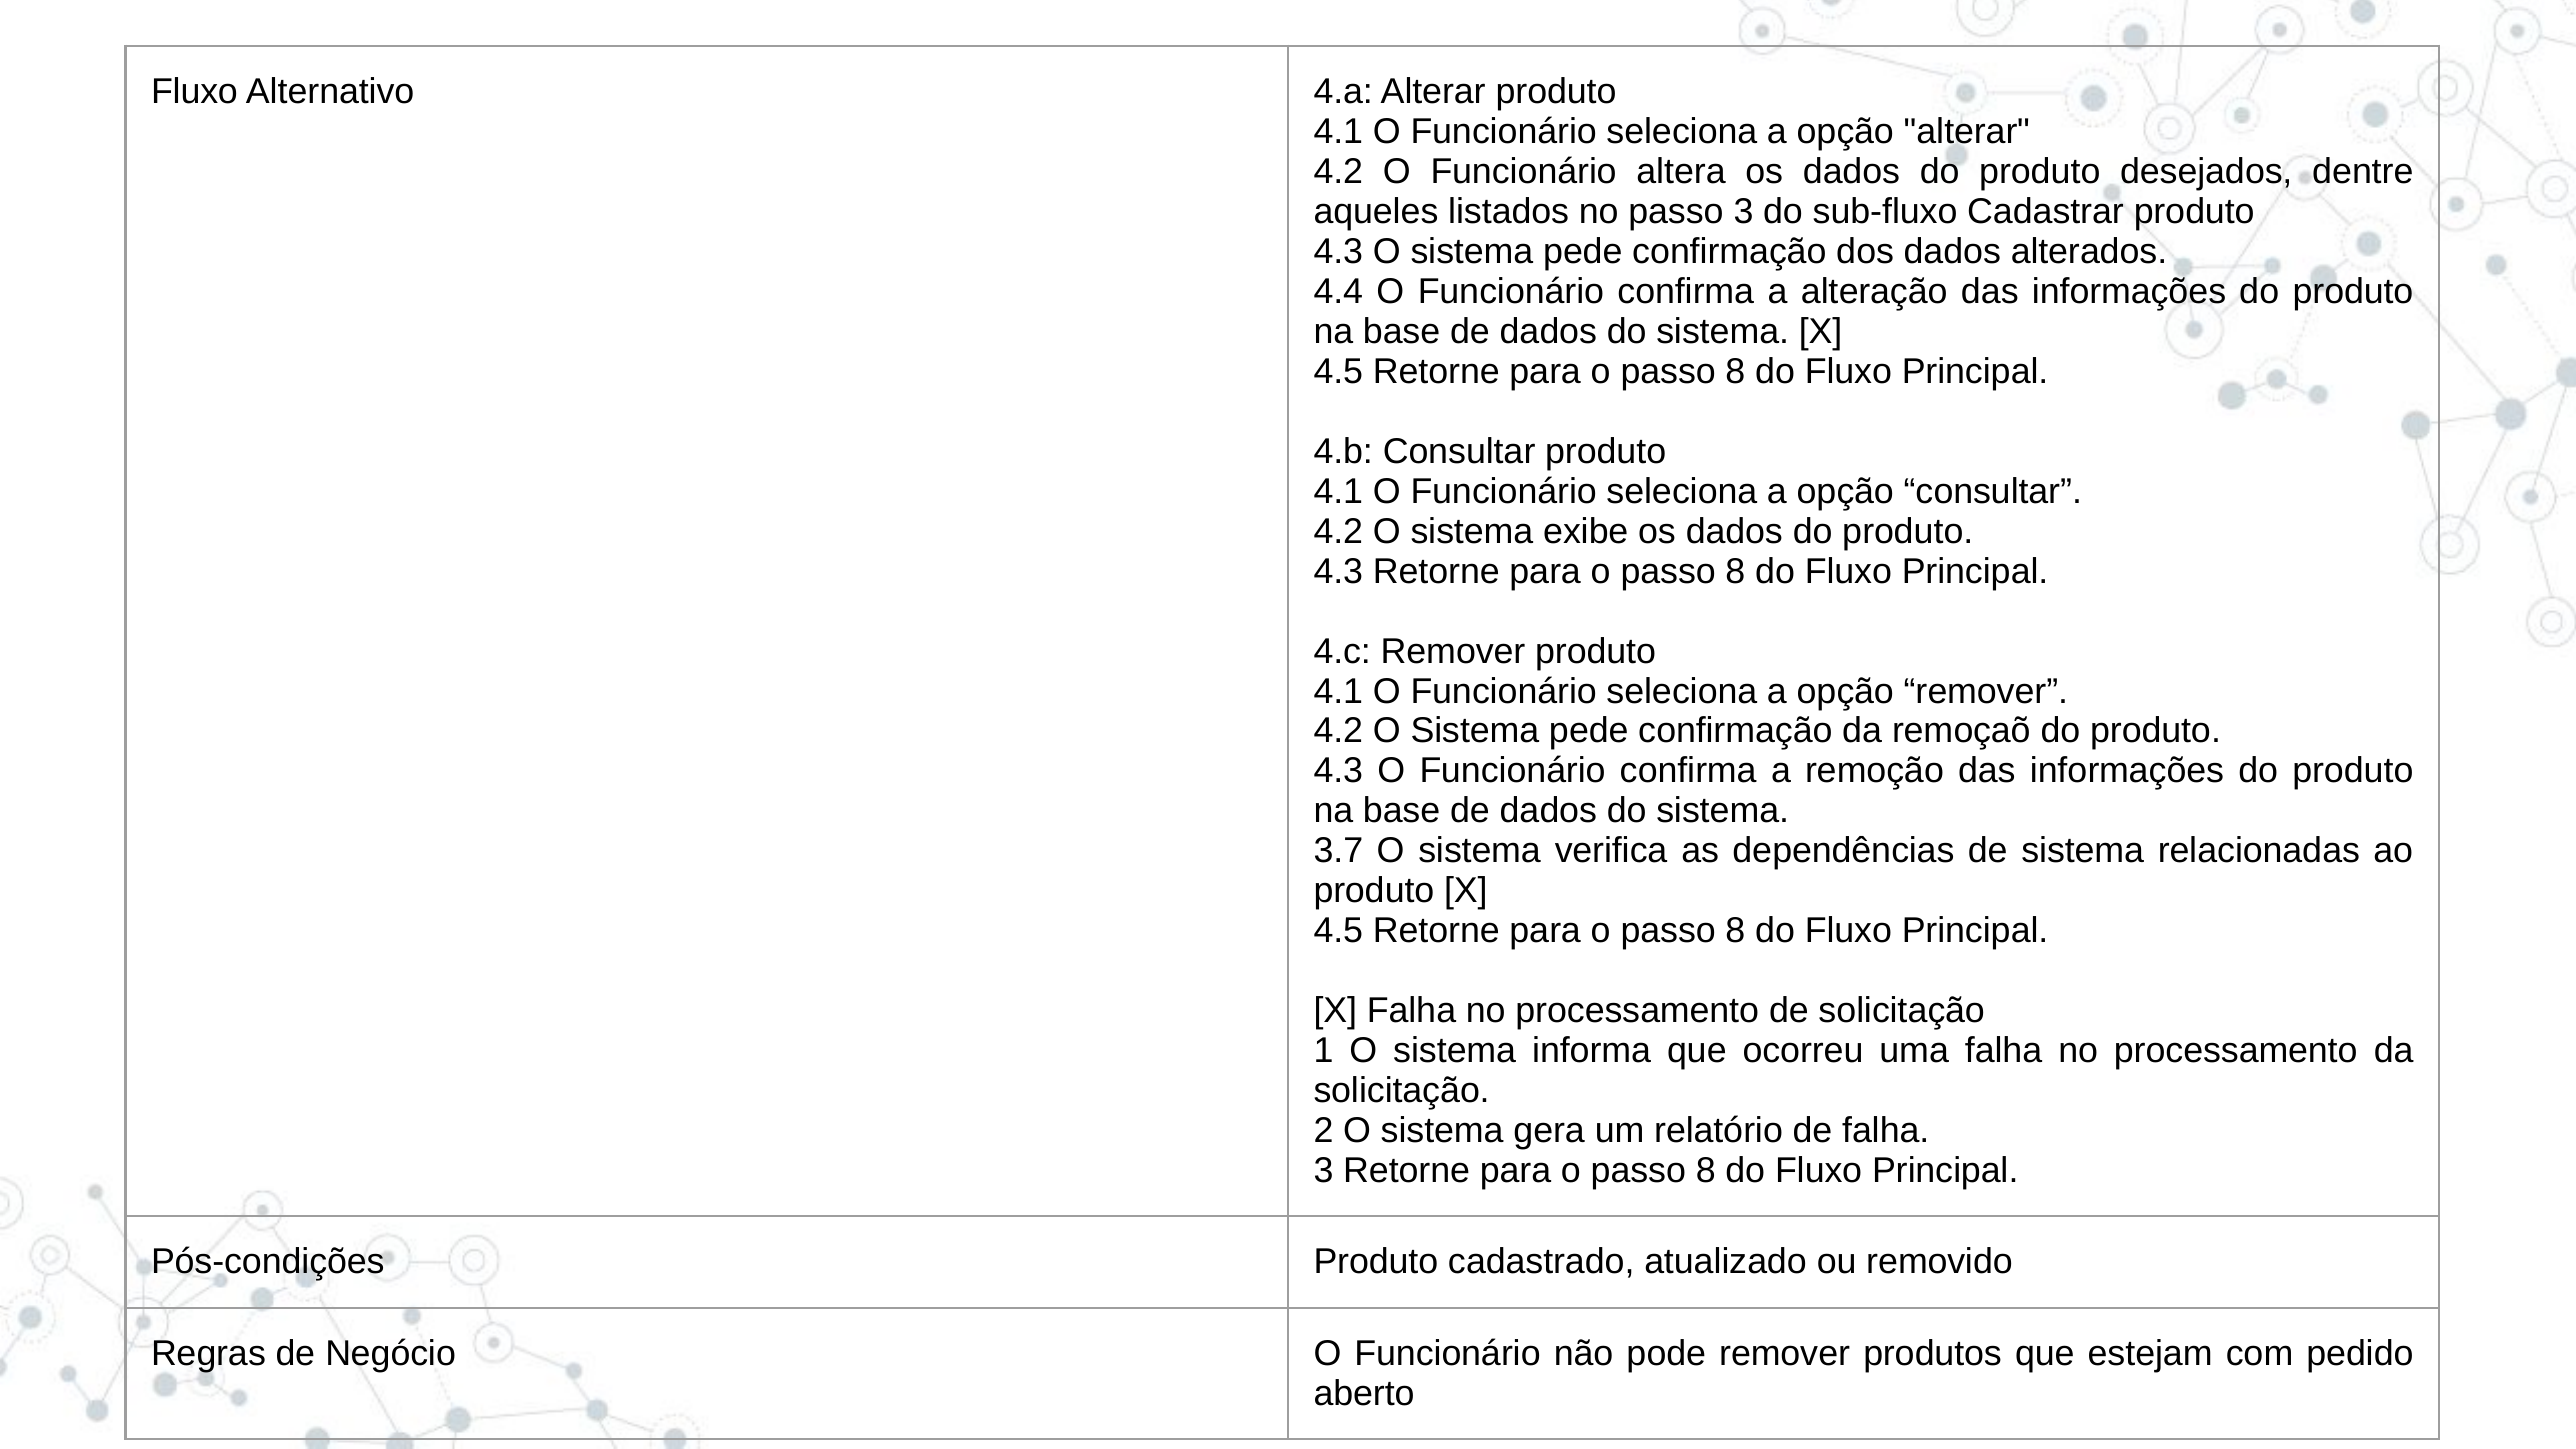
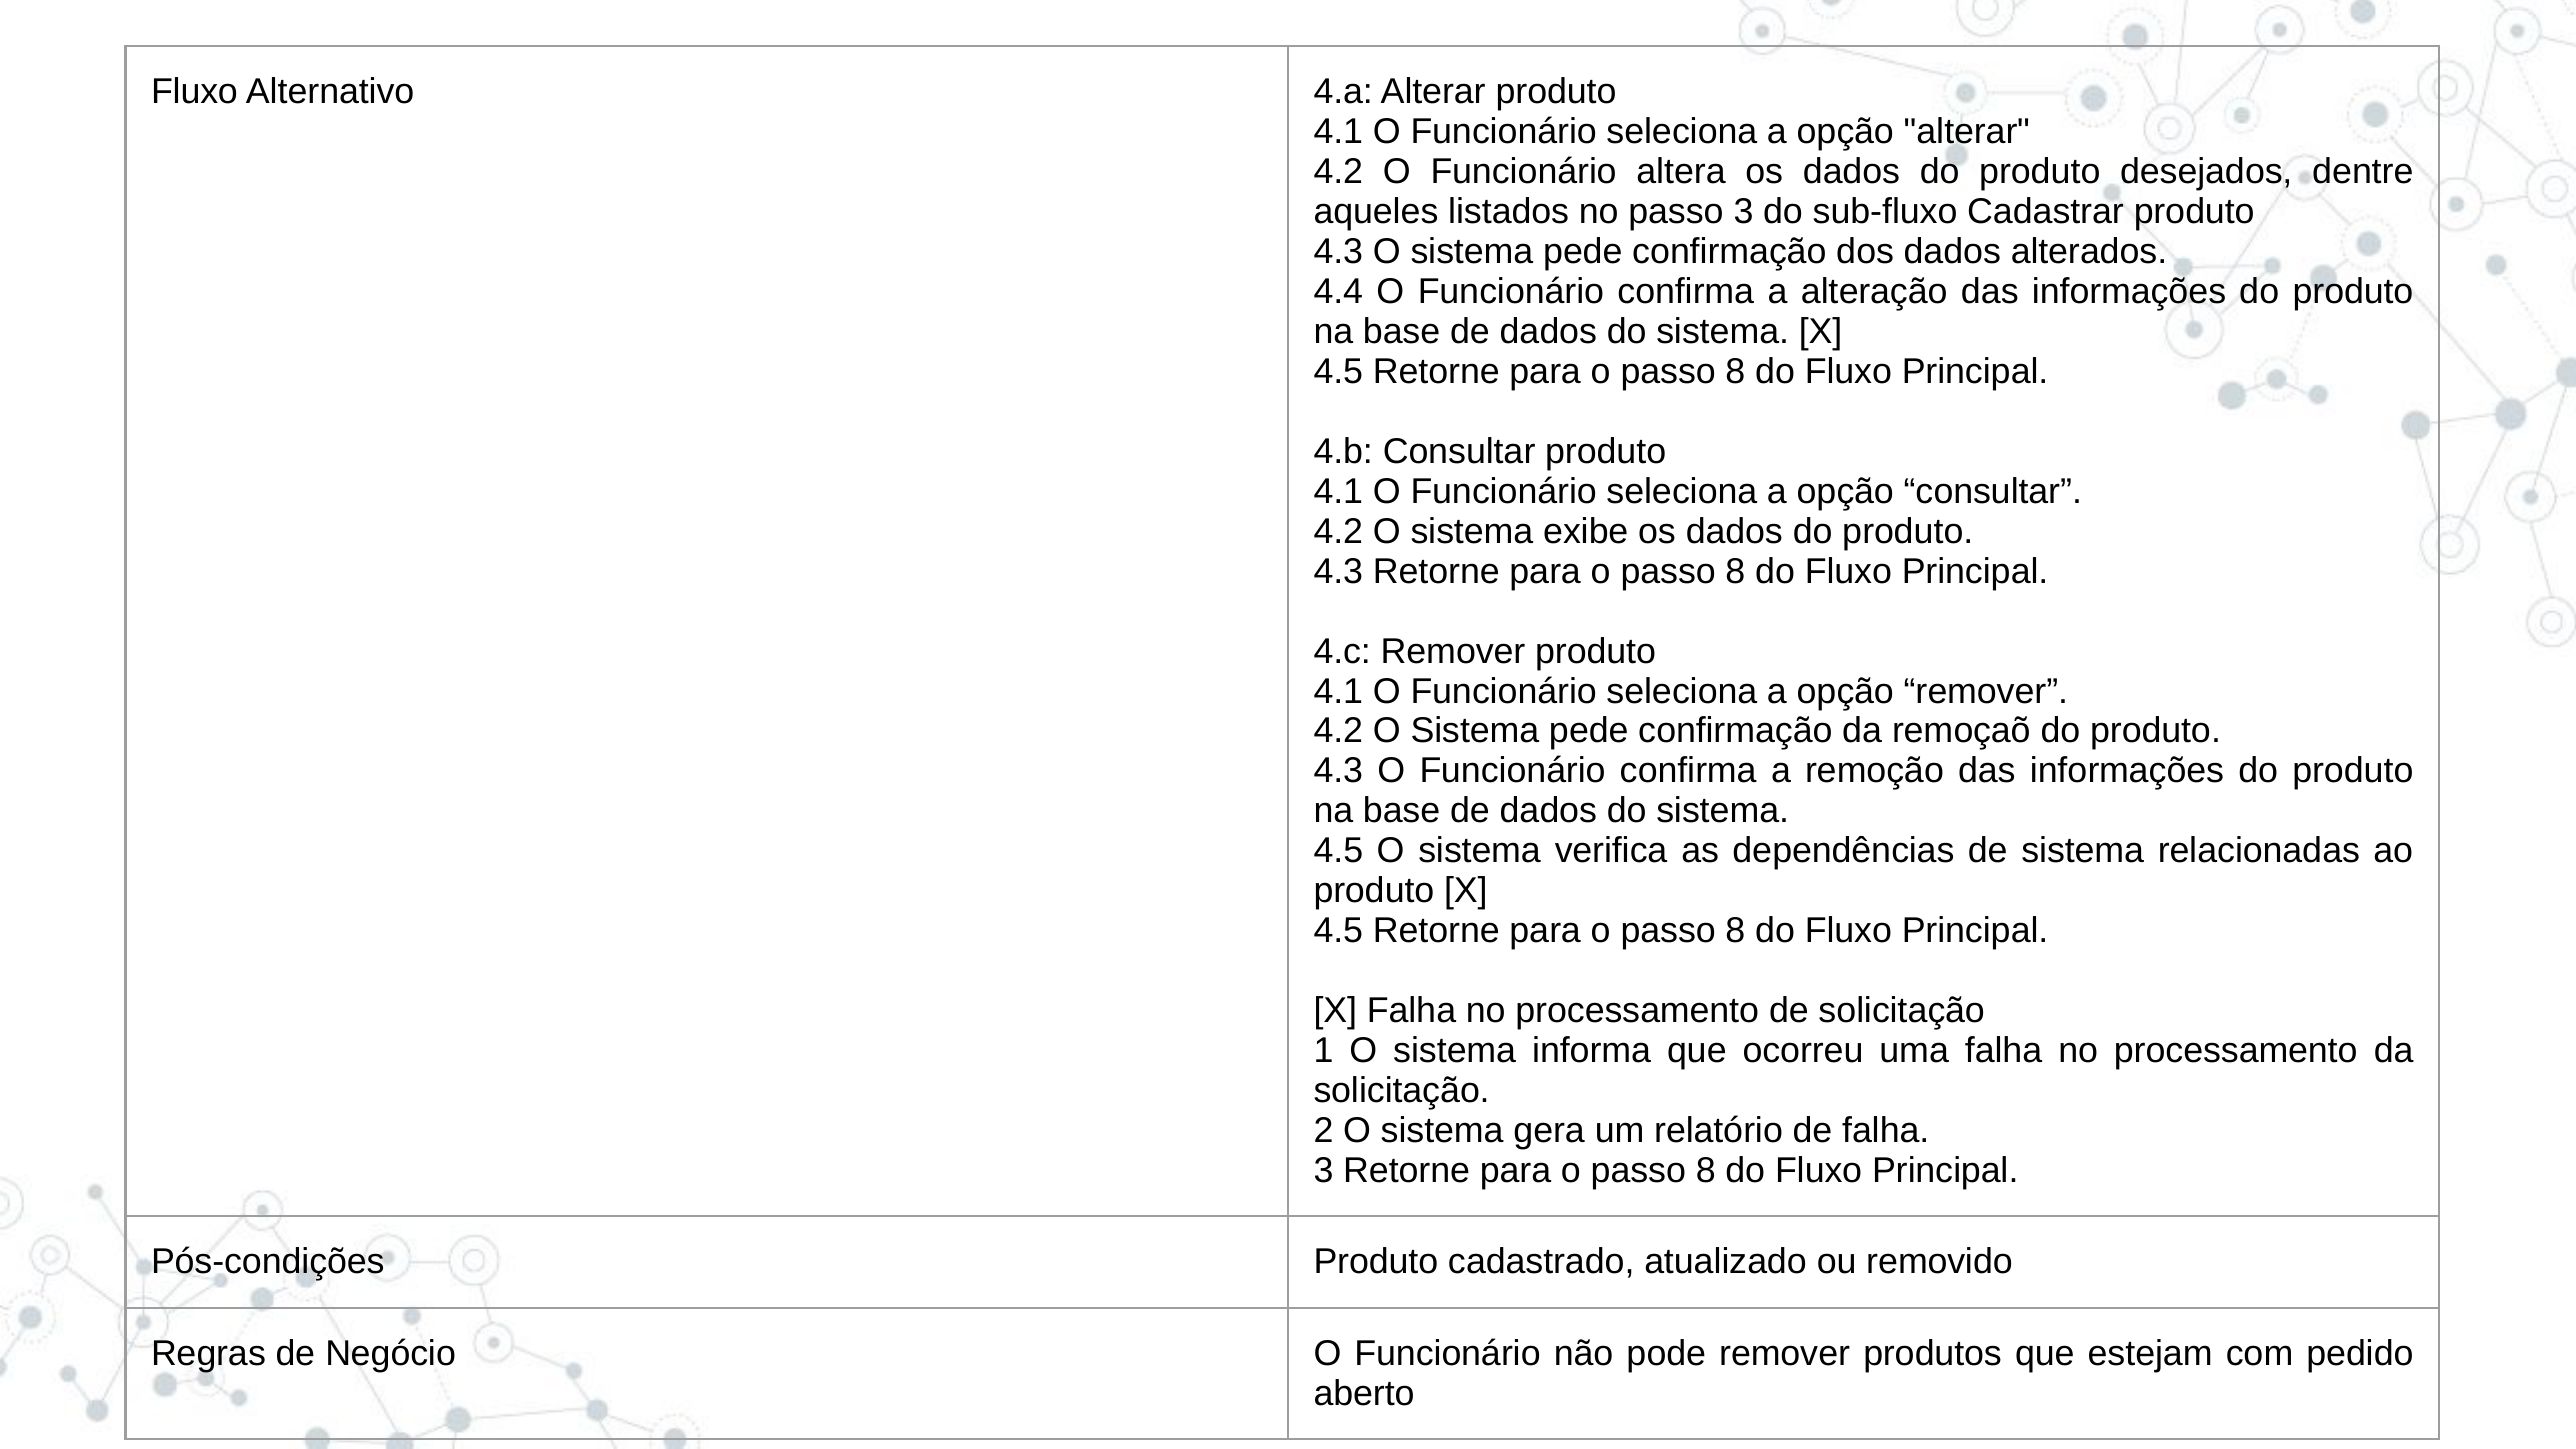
3.7 at (1338, 851): 3.7 -> 4.5
